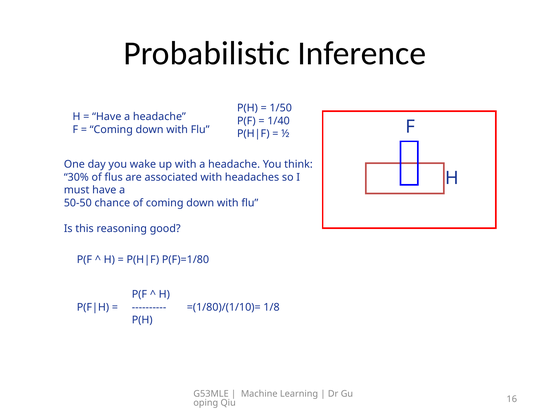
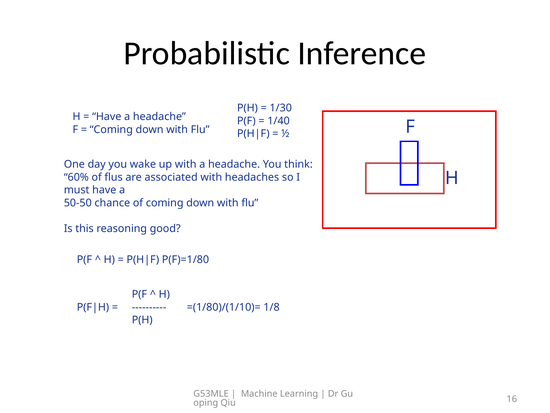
1/50: 1/50 -> 1/30
30%: 30% -> 60%
